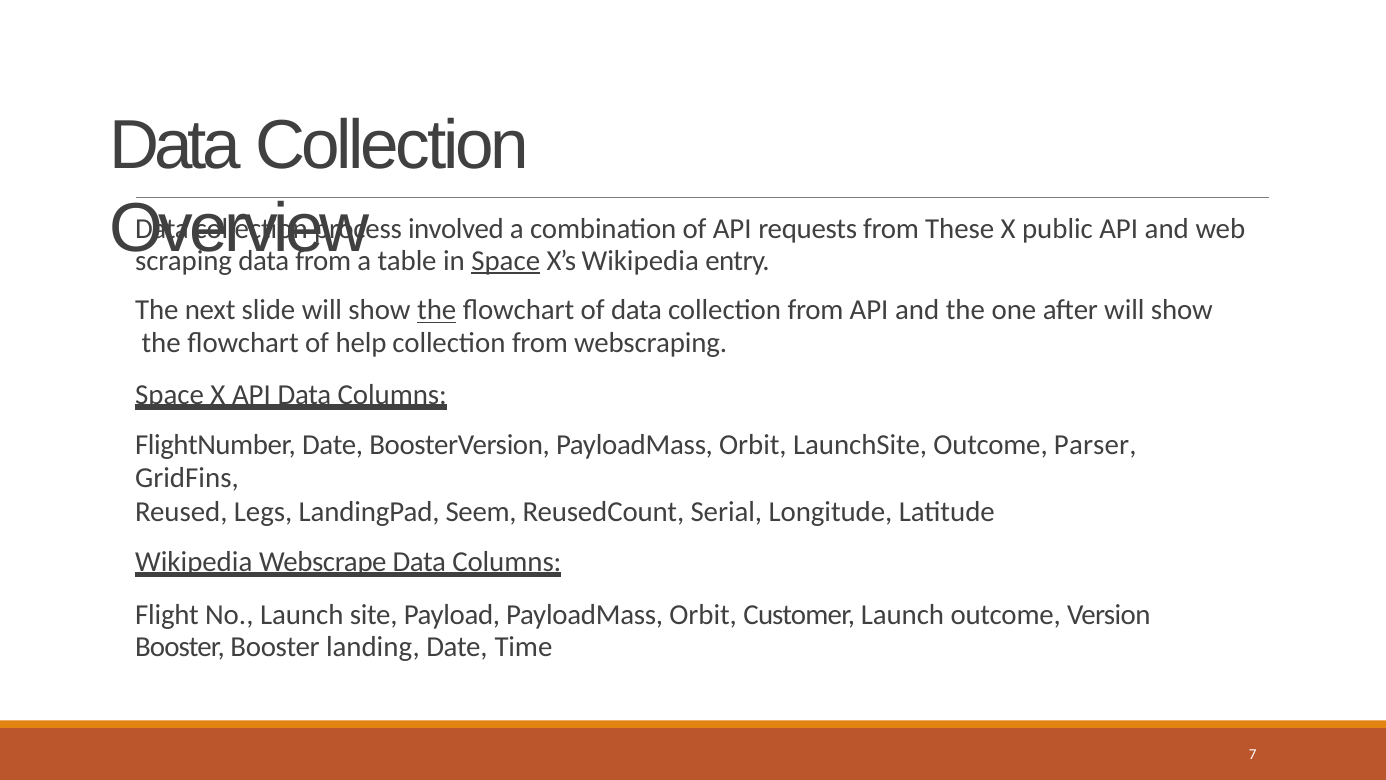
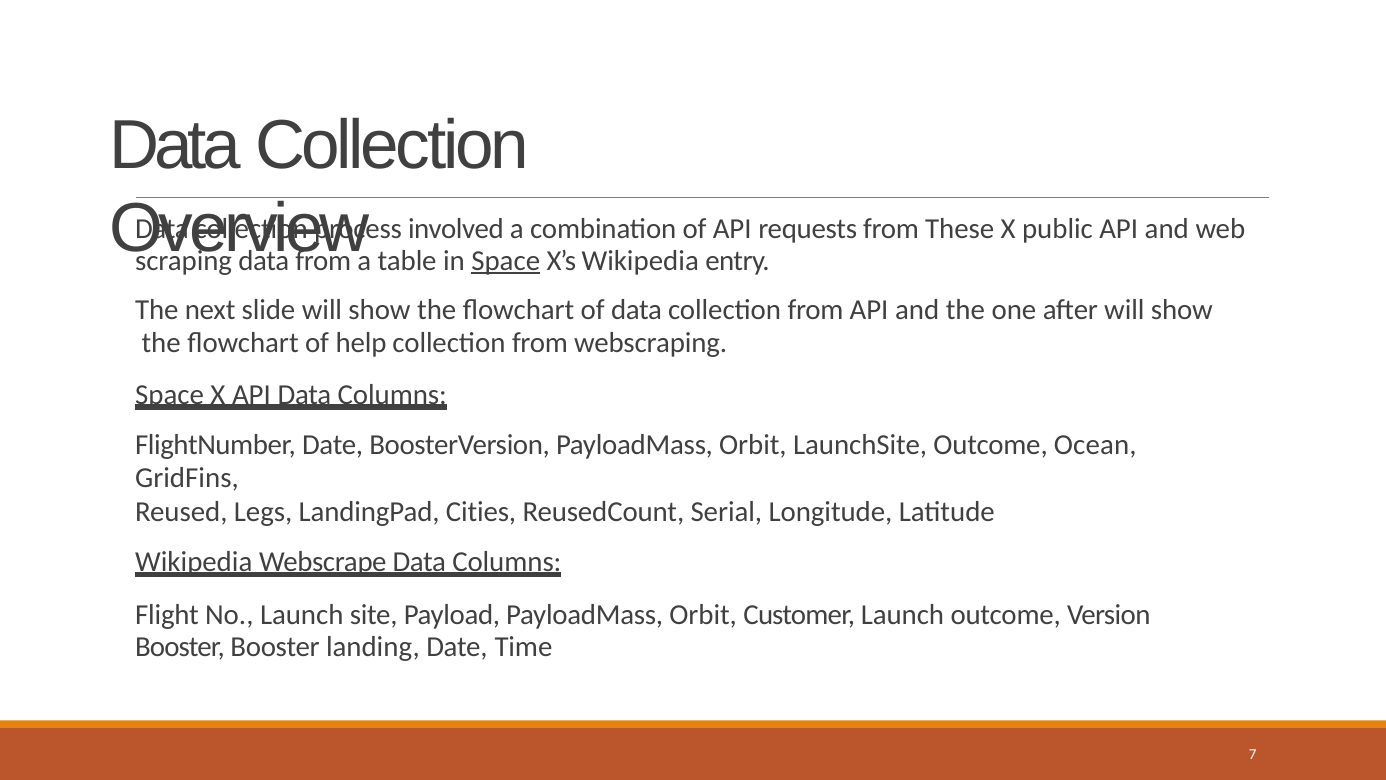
the at (437, 310) underline: present -> none
Parser: Parser -> Ocean
Seem: Seem -> Cities
